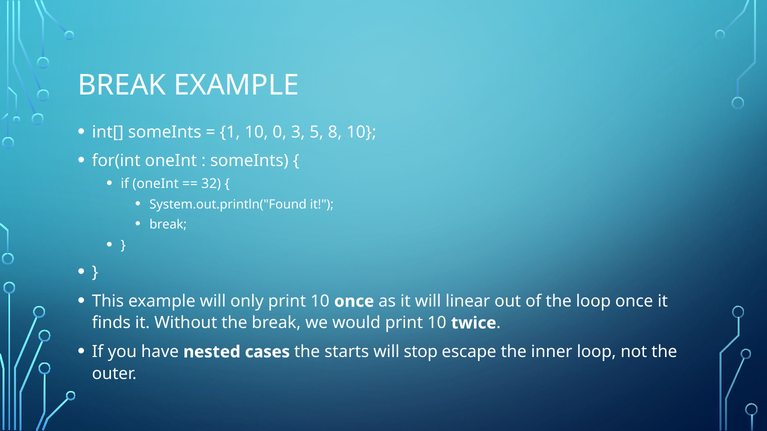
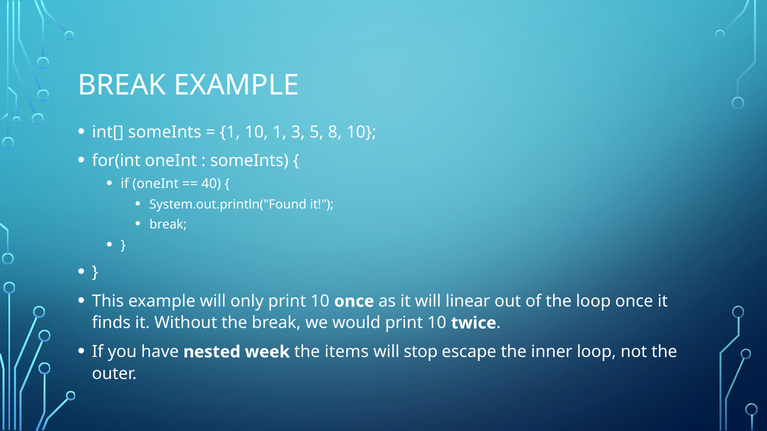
10 0: 0 -> 1
32: 32 -> 40
cases: cases -> week
starts: starts -> items
